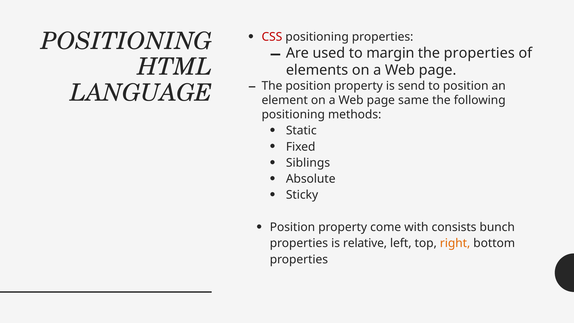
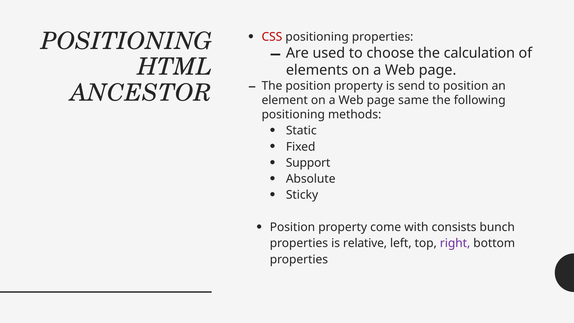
margin: margin -> choose
the properties: properties -> calculation
LANGUAGE: LANGUAGE -> ANCESTOR
Siblings: Siblings -> Support
right colour: orange -> purple
